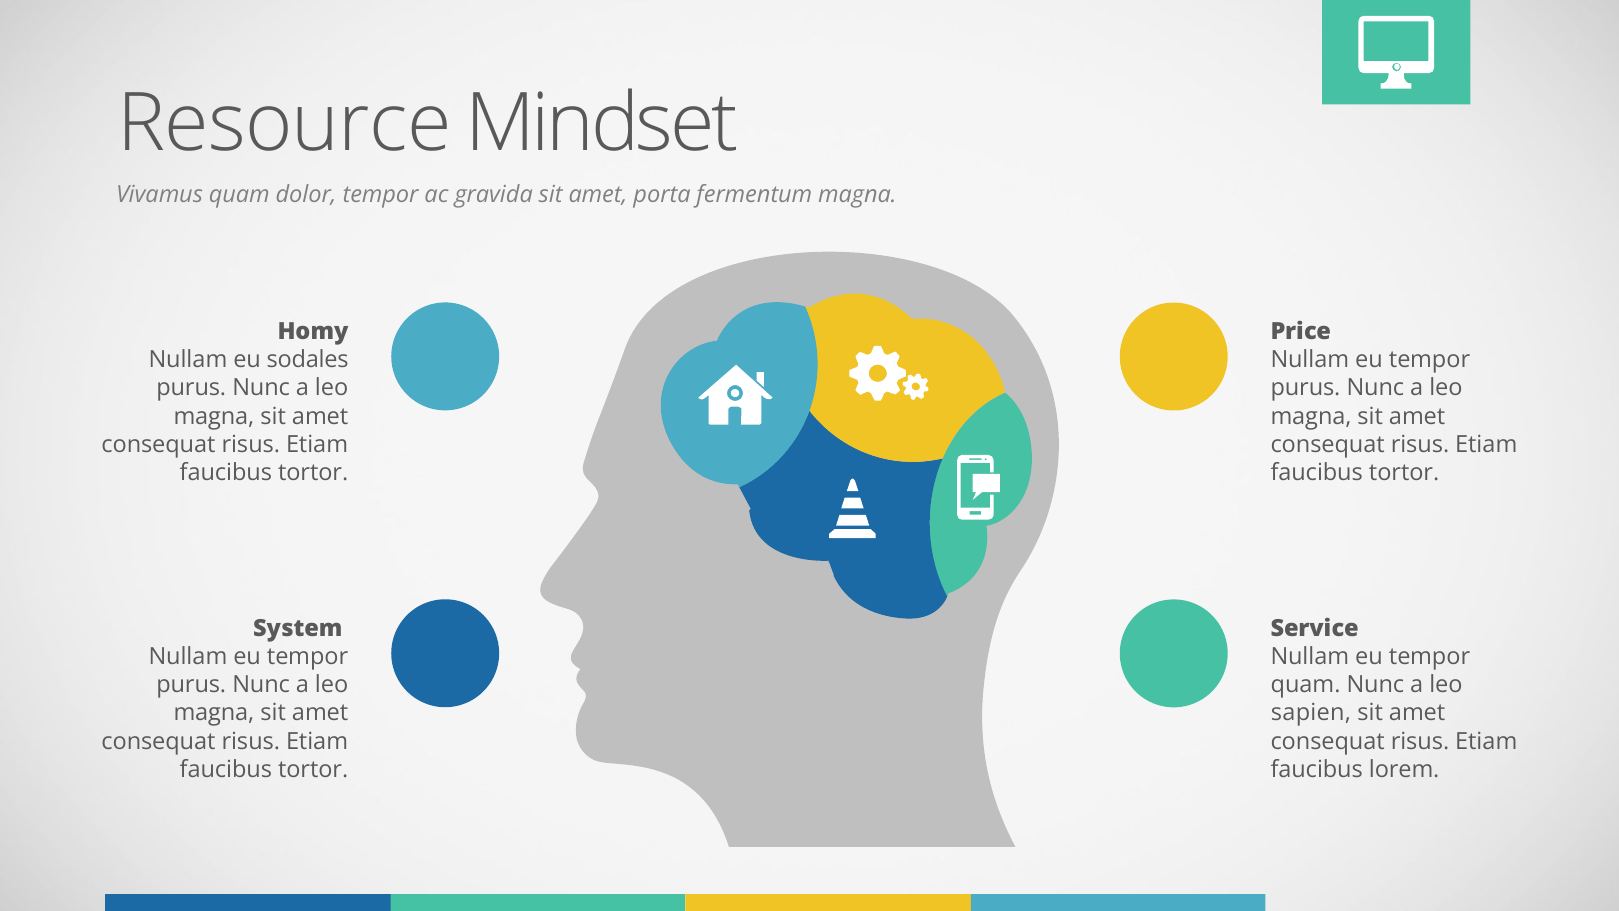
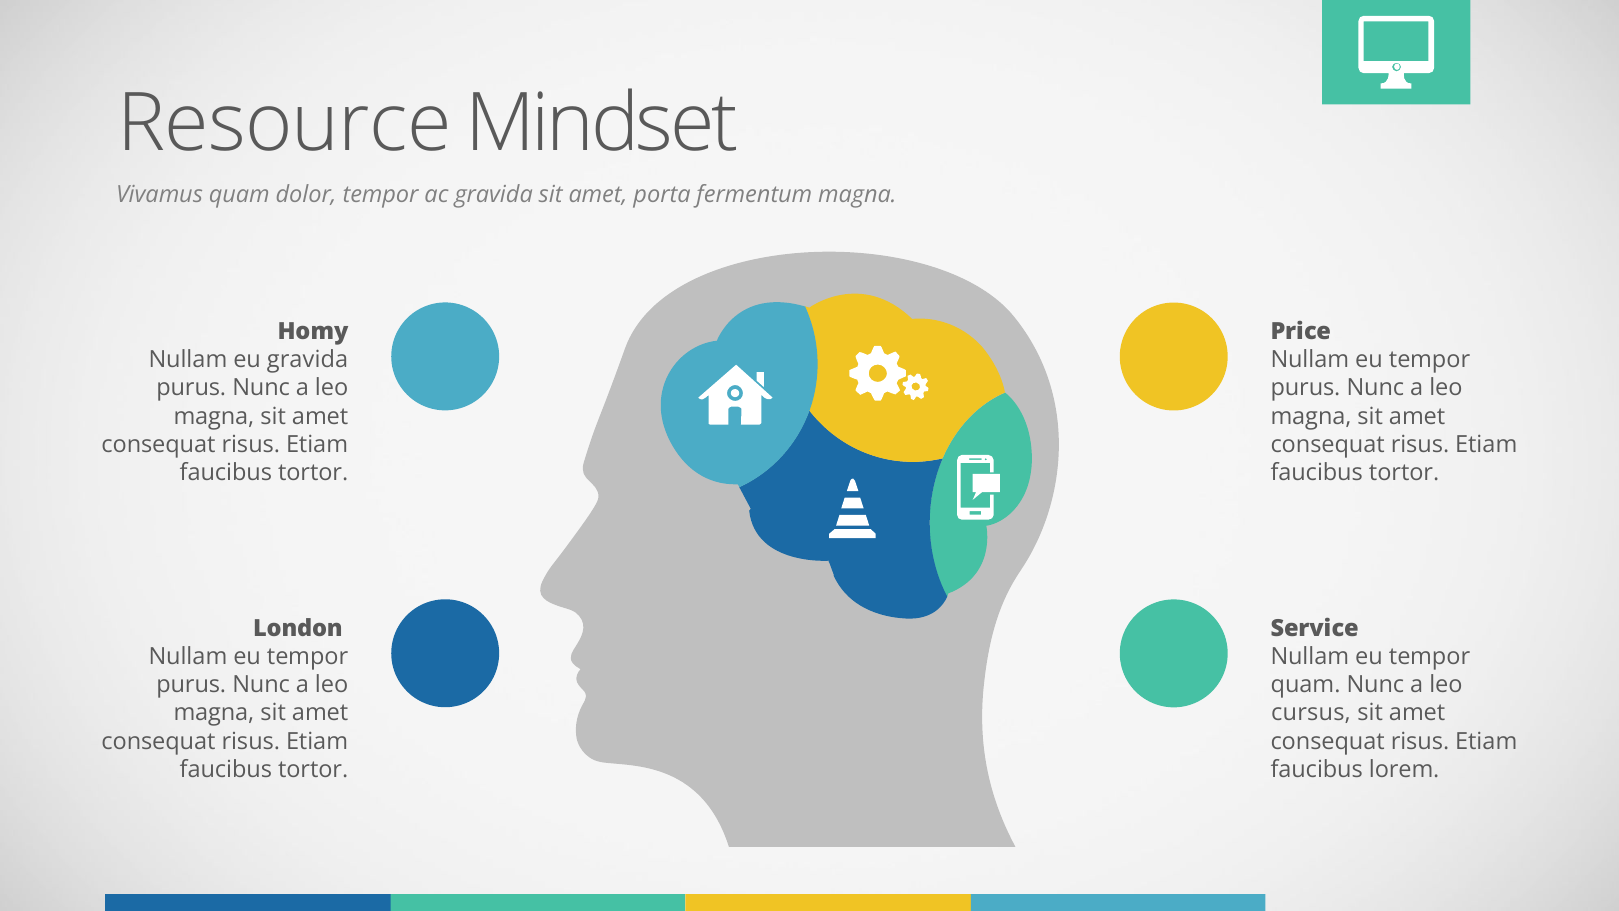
eu sodales: sodales -> gravida
System: System -> London
sapien: sapien -> cursus
